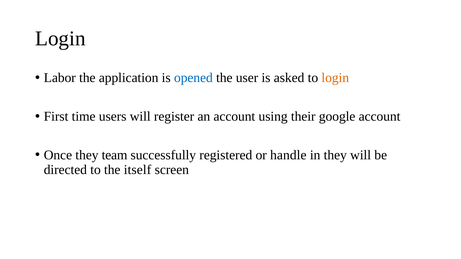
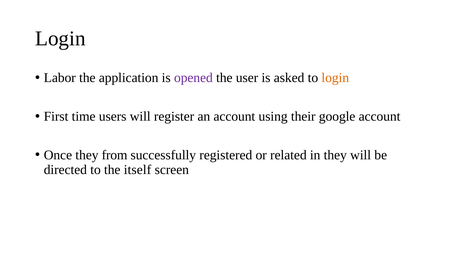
opened colour: blue -> purple
team: team -> from
handle: handle -> related
